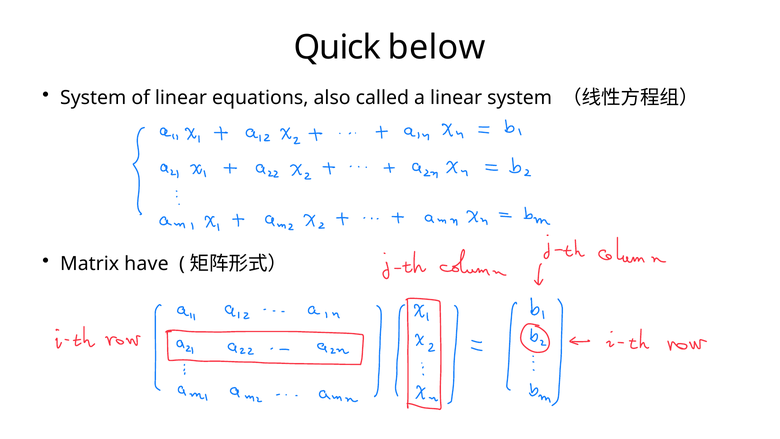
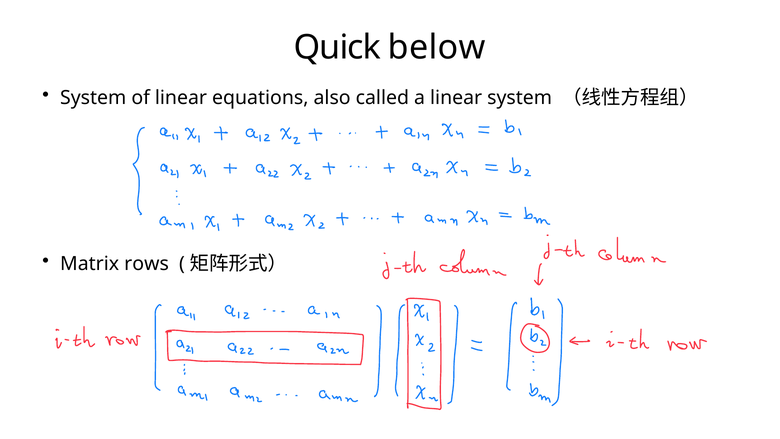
have: have -> rows
